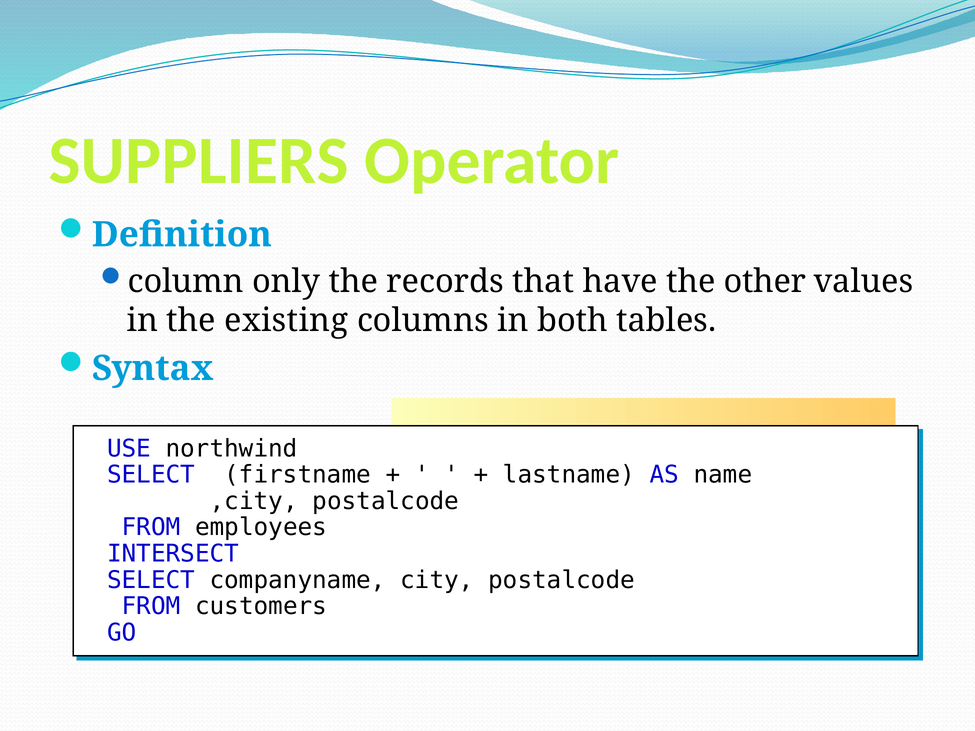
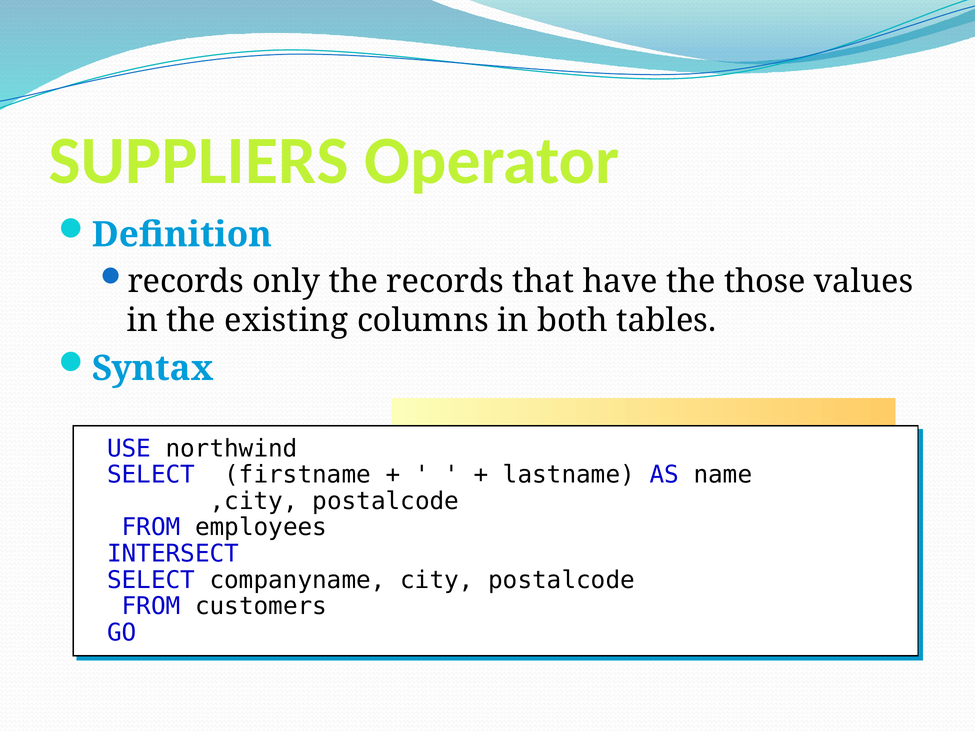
column at (186, 282): column -> records
other: other -> those
